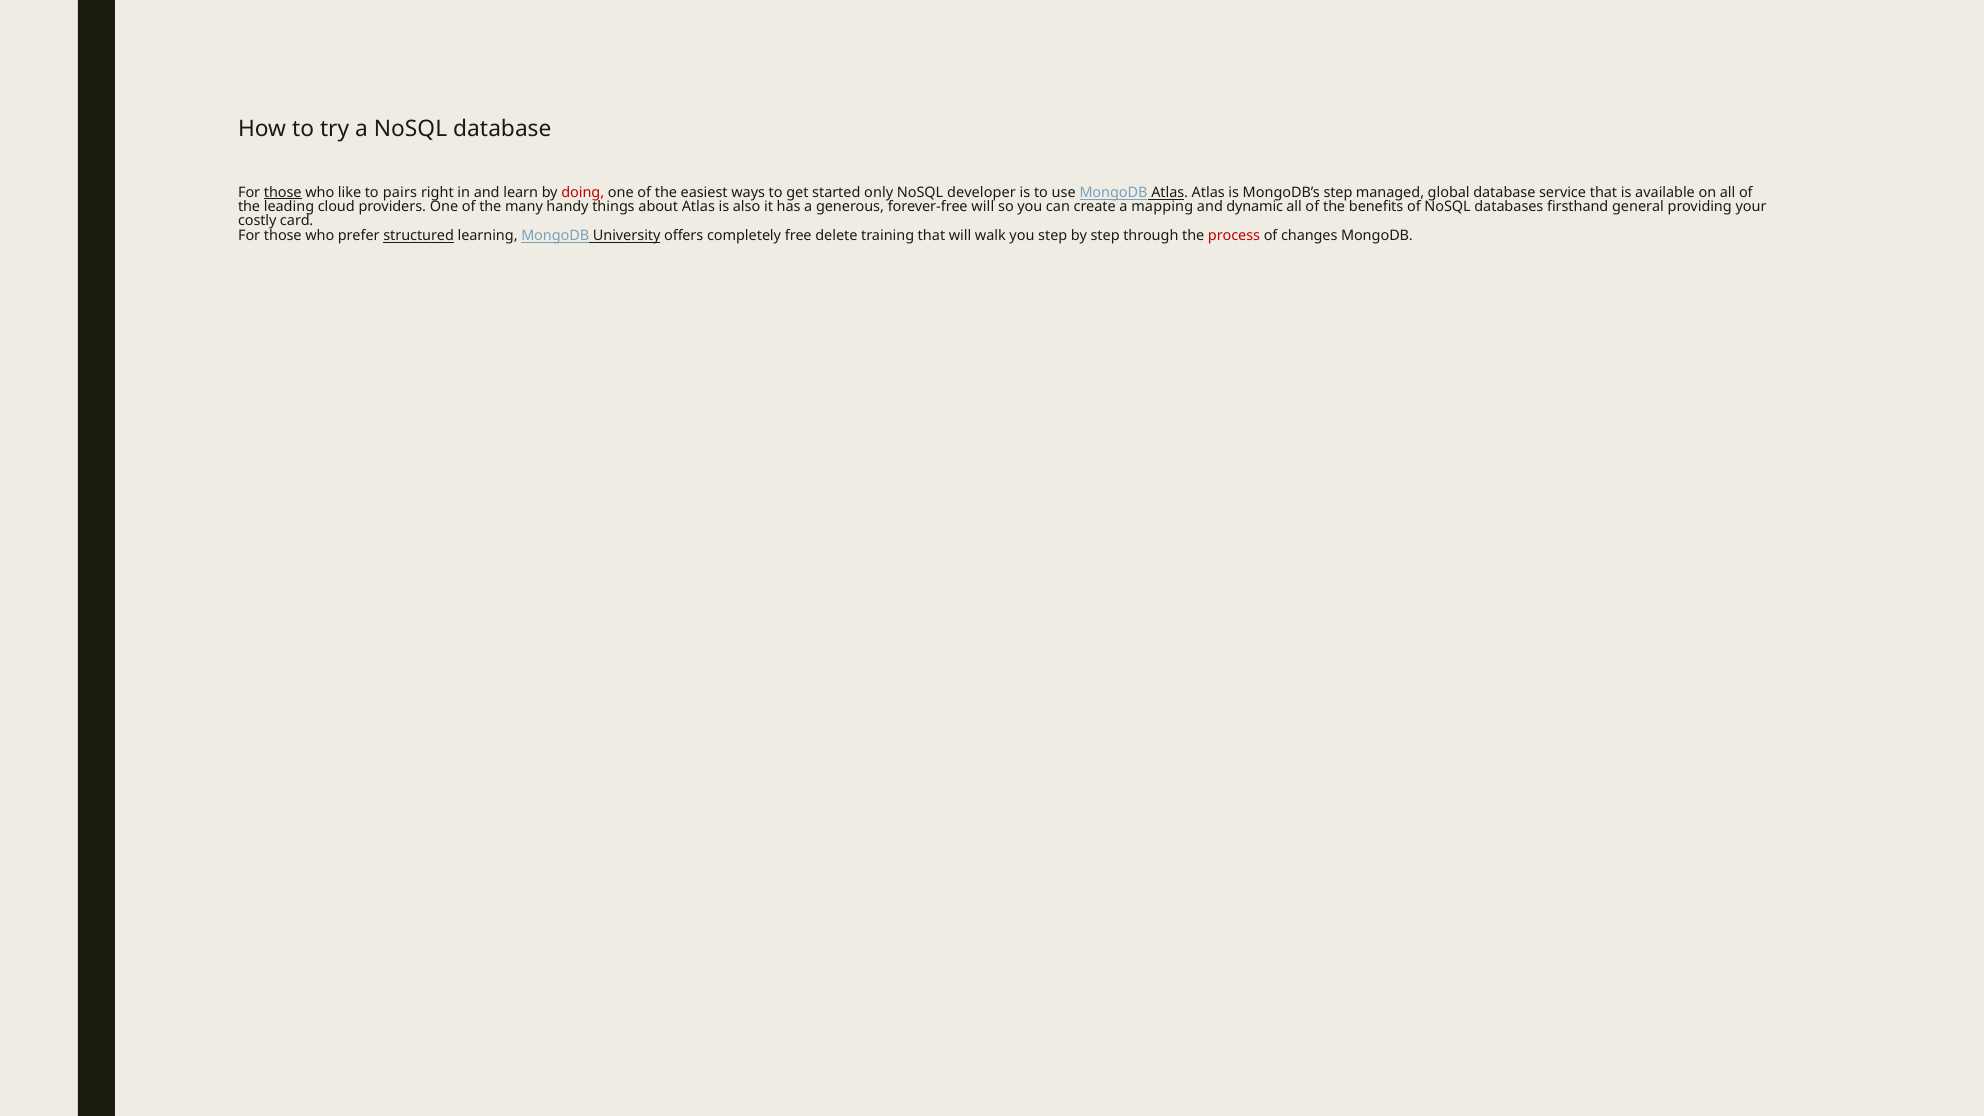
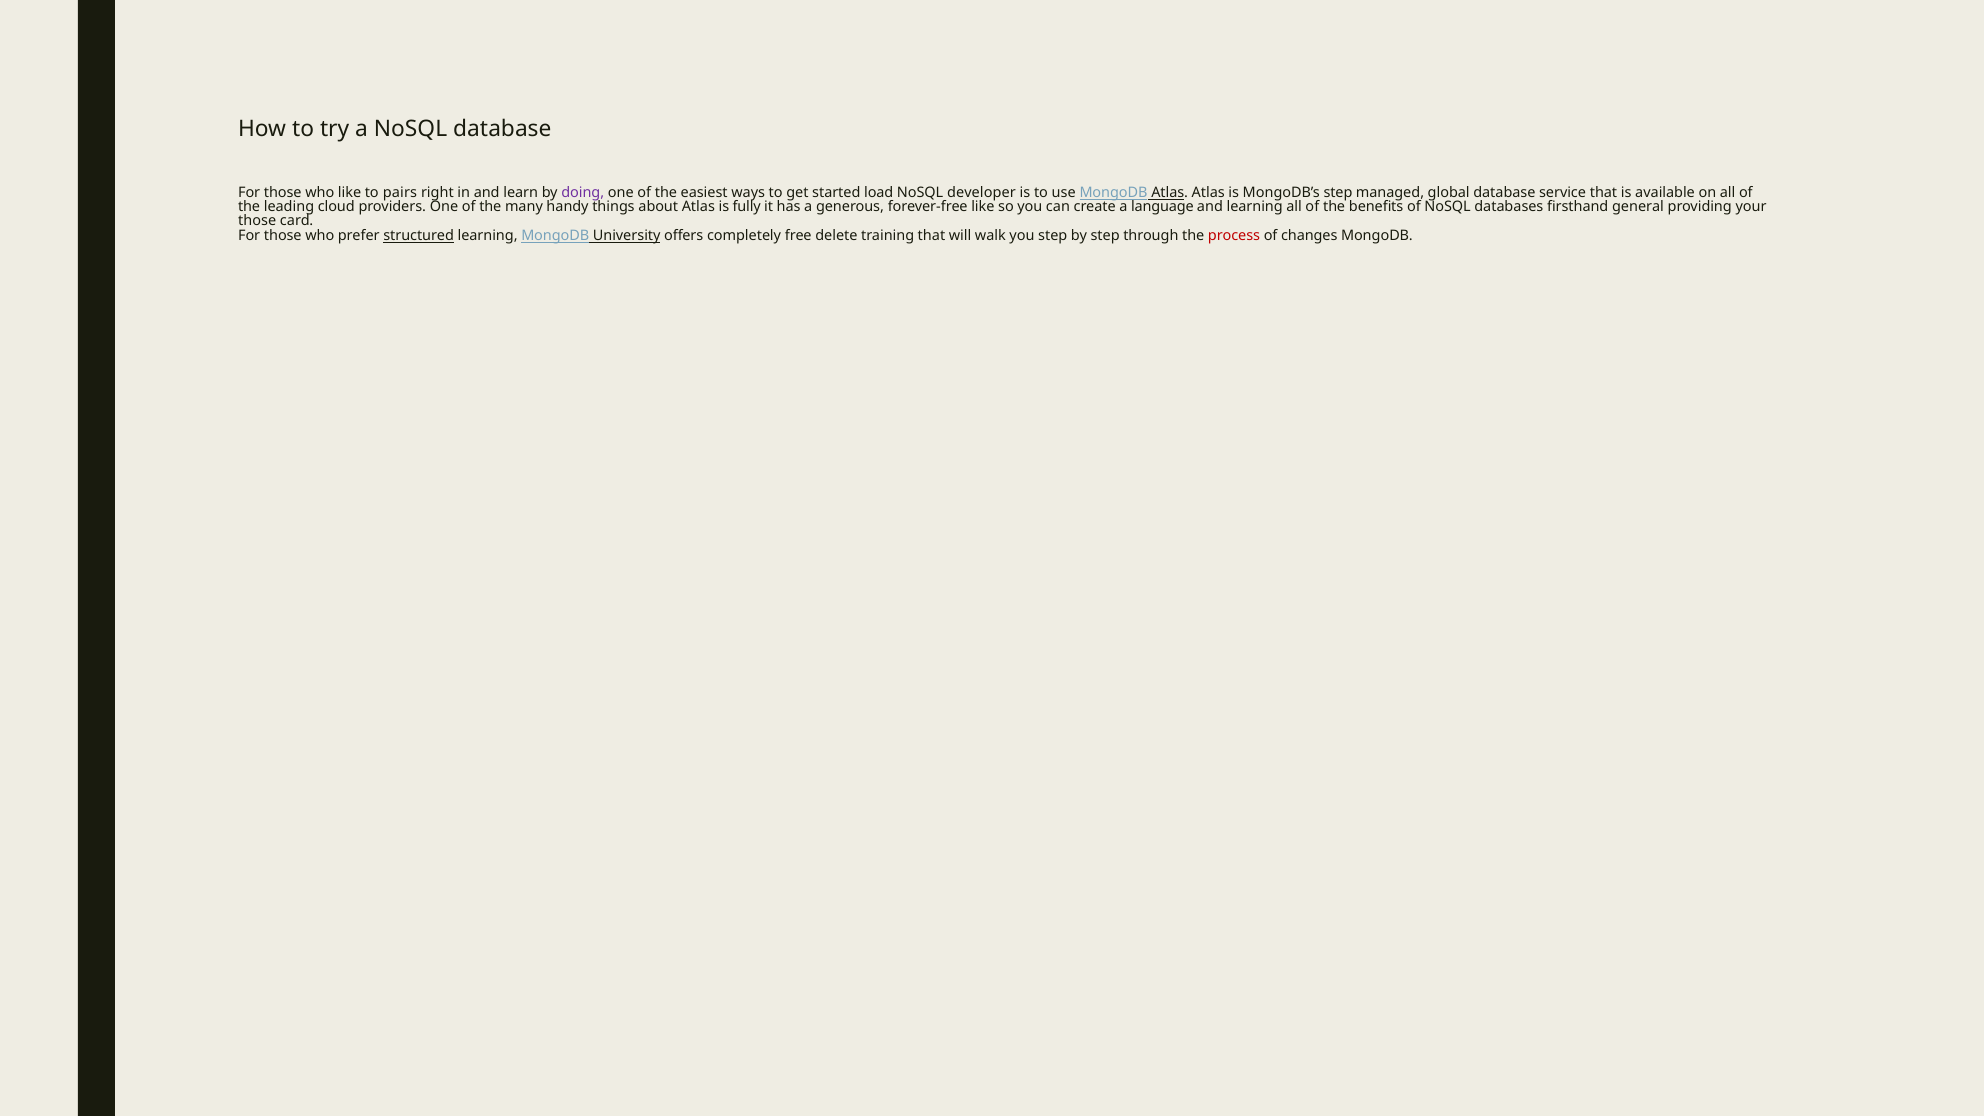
those at (283, 192) underline: present -> none
doing colour: red -> purple
only: only -> load
also: also -> fully
forever-free will: will -> like
mapping: mapping -> language
and dynamic: dynamic -> learning
costly at (257, 221): costly -> those
